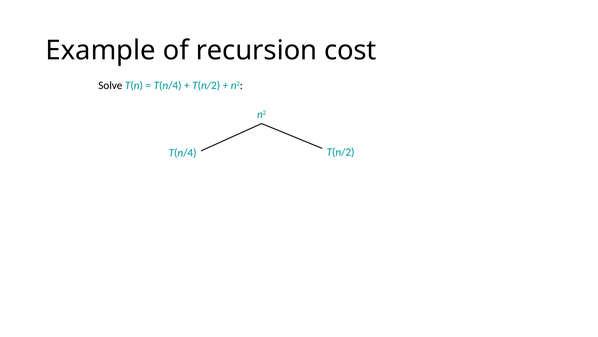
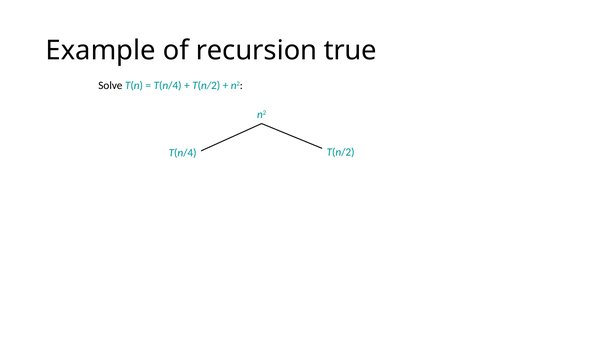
cost: cost -> true
